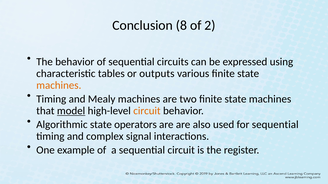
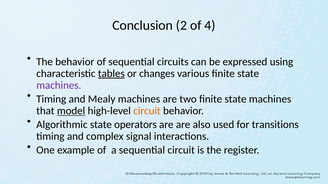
8: 8 -> 2
2: 2 -> 4
tables underline: none -> present
outputs: outputs -> changes
machines at (59, 85) colour: orange -> purple
for sequential: sequential -> transitions
